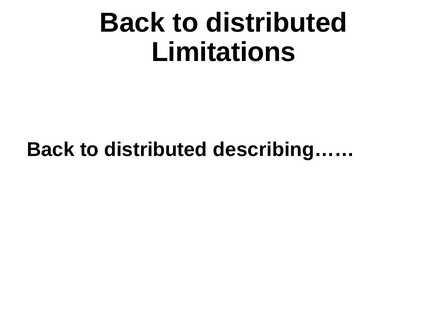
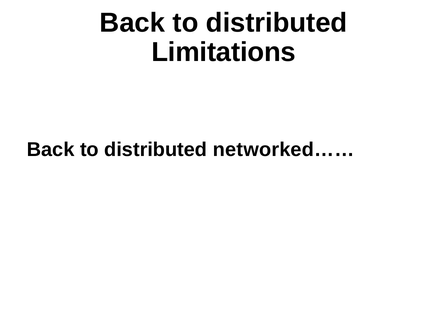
describing……: describing…… -> networked……
